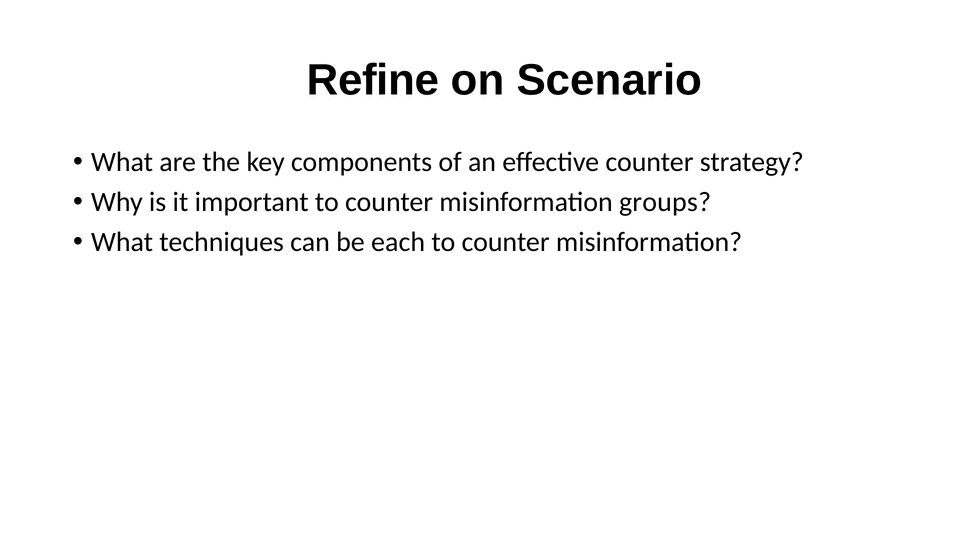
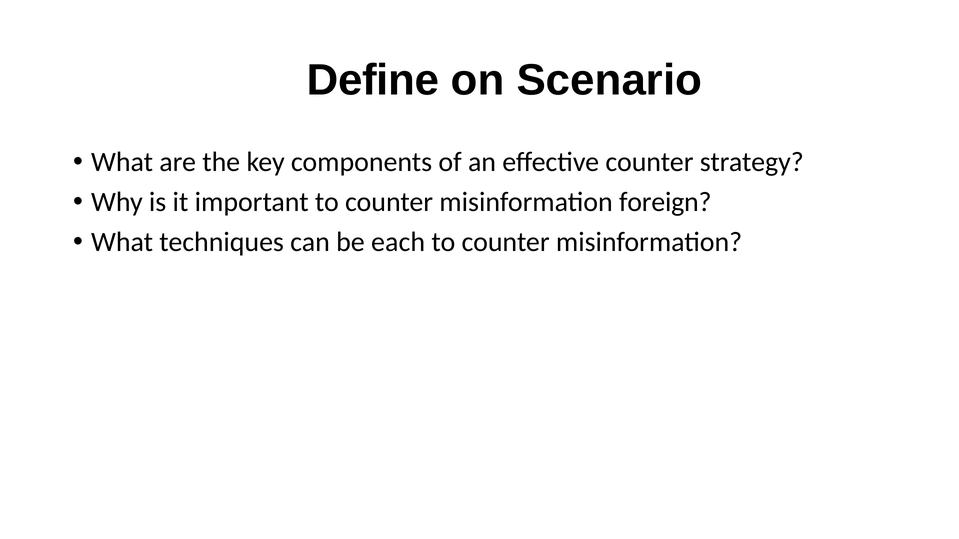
Refine: Refine -> Define
groups: groups -> foreign
